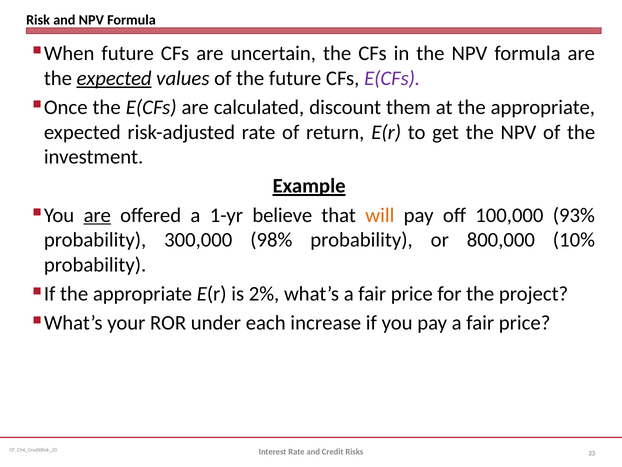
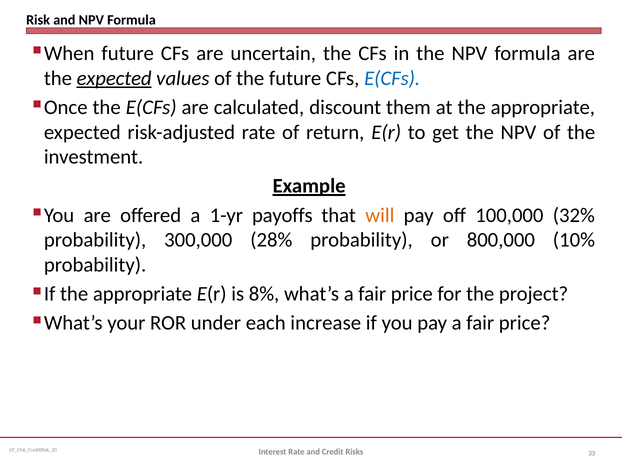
E(CFs at (392, 78) colour: purple -> blue
are at (97, 215) underline: present -> none
believe: believe -> payoffs
93%: 93% -> 32%
98%: 98% -> 28%
2%: 2% -> 8%
